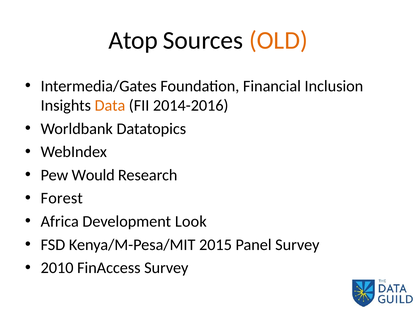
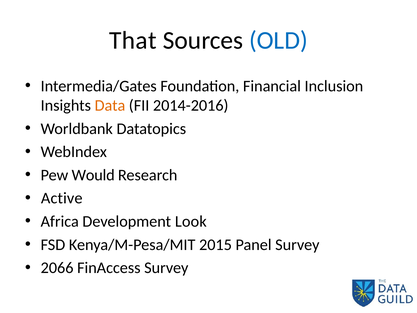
Atop: Atop -> That
OLD colour: orange -> blue
Forest: Forest -> Active
2010: 2010 -> 2066
